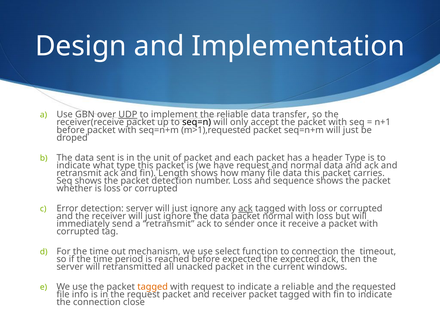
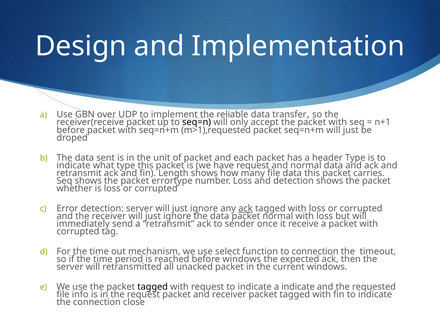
UDP underline: present -> none
packet detection: detection -> errortype
and sequence: sequence -> detection
before expected: expected -> windows
tagged at (153, 287) colour: orange -> black
a reliable: reliable -> indicate
